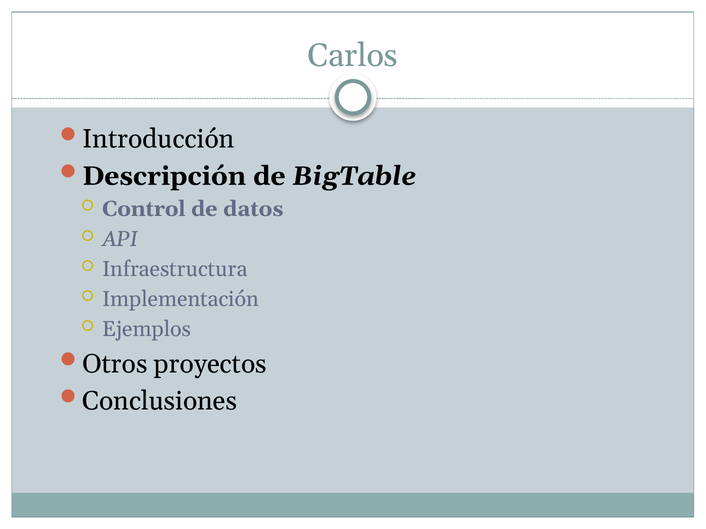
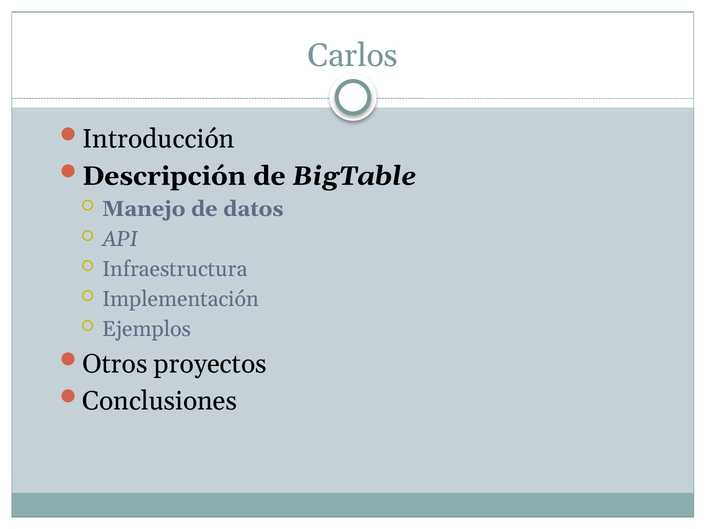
Control: Control -> Manejo
